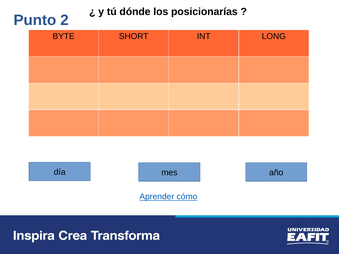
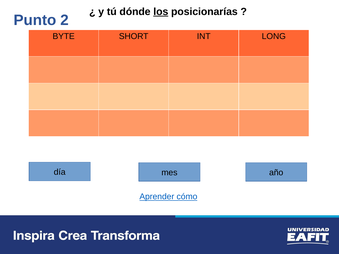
los underline: none -> present
